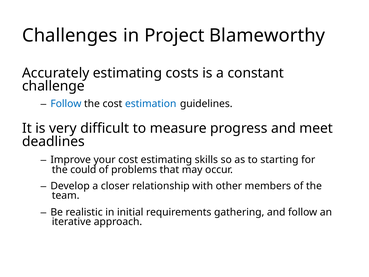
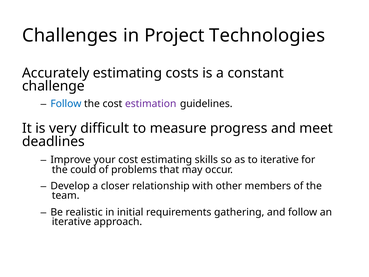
Blameworthy: Blameworthy -> Technologies
estimation colour: blue -> purple
to starting: starting -> iterative
